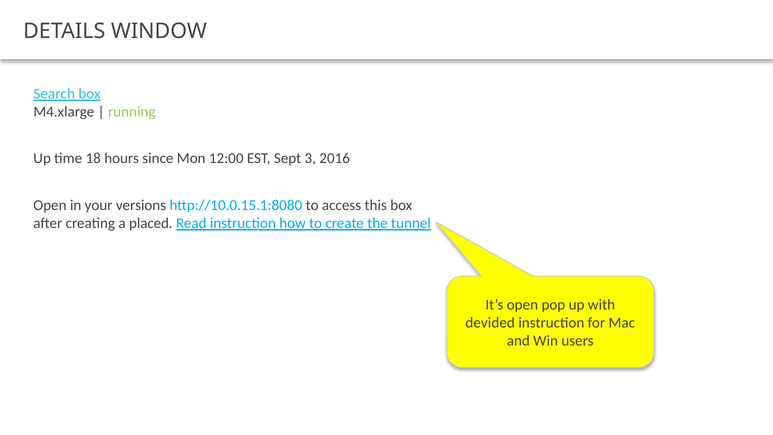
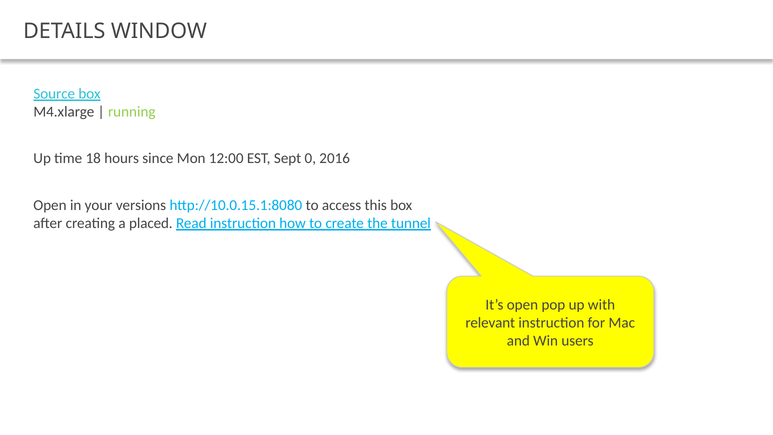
Search: Search -> Source
3: 3 -> 0
devided: devided -> relevant
